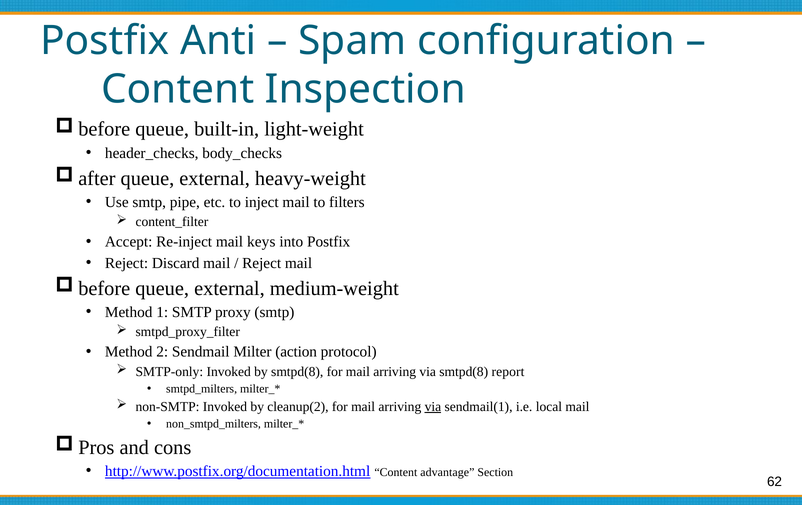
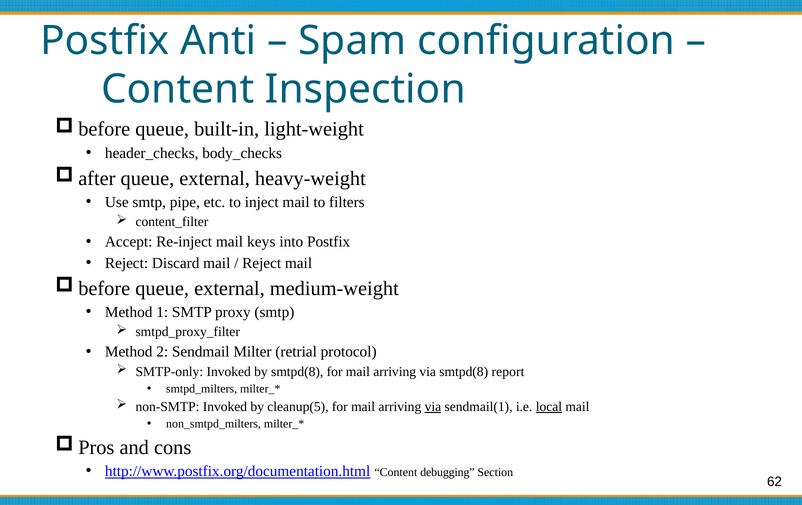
action: action -> retrial
cleanup(2: cleanup(2 -> cleanup(5
local underline: none -> present
advantage: advantage -> debugging
